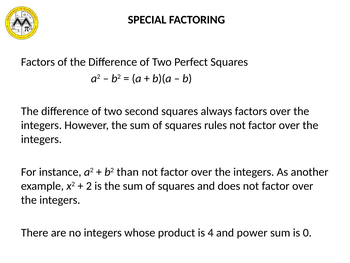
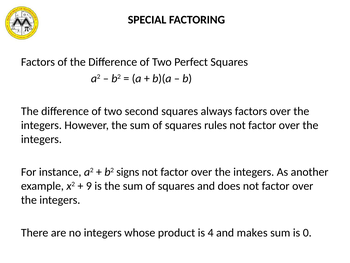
than: than -> signs
2: 2 -> 9
power: power -> makes
